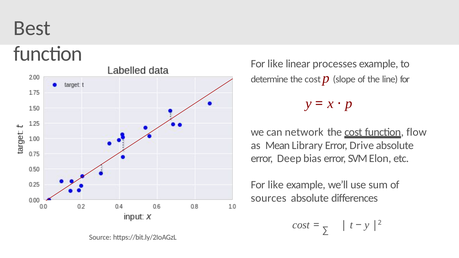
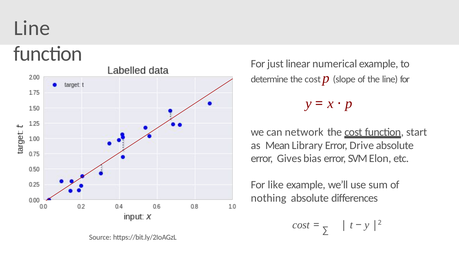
Best at (32, 28): Best -> Line
like at (275, 64): like -> just
processes: processes -> numerical
flow: flow -> start
Deep: Deep -> Gives
sources: sources -> nothing
